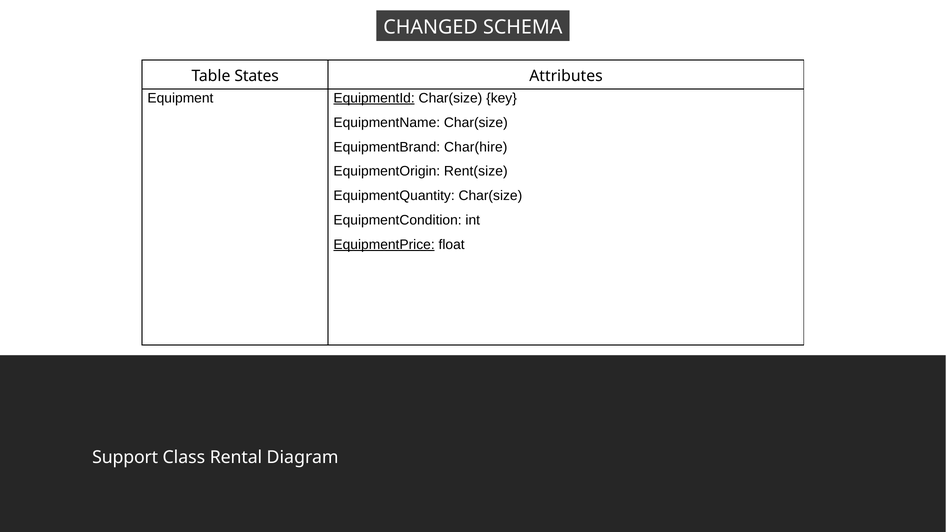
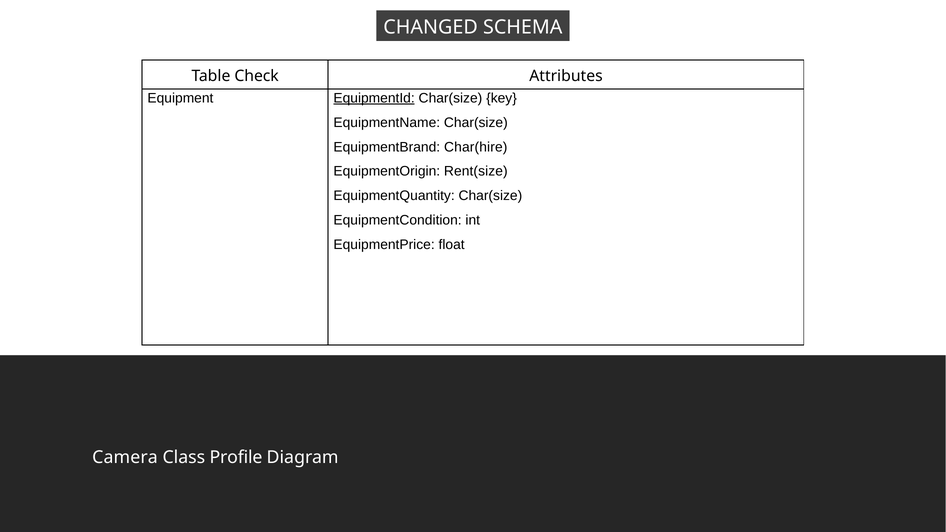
States: States -> Check
EquipmentPrice underline: present -> none
Support: Support -> Camera
Rental: Rental -> Profile
